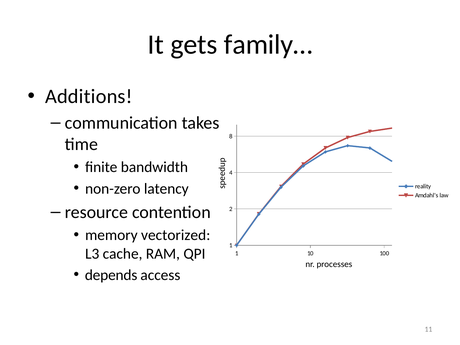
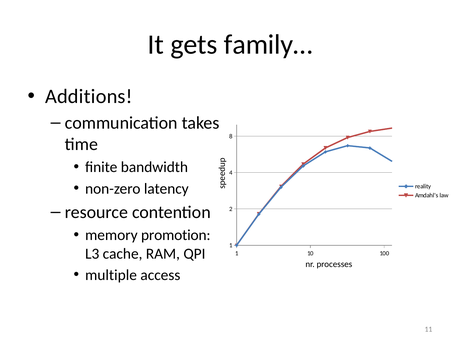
vectorized: vectorized -> promotion
depends: depends -> multiple
